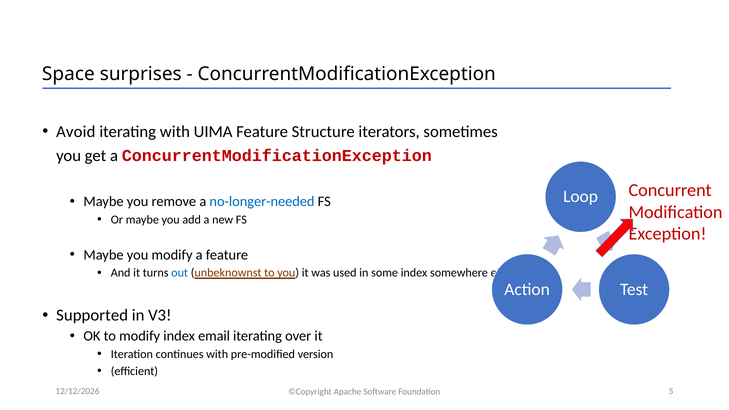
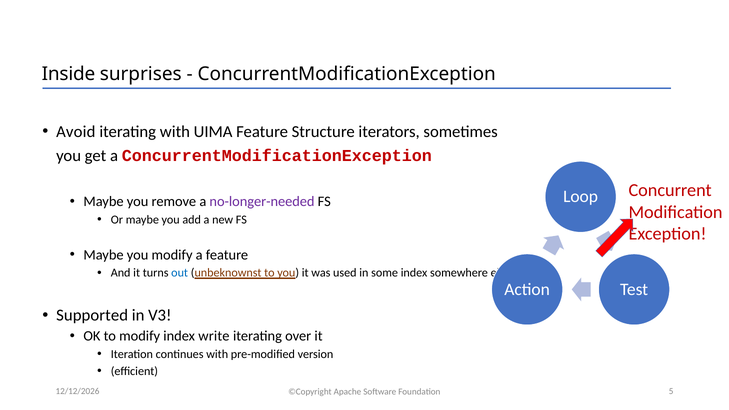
Space: Space -> Inside
no-longer-needed colour: blue -> purple
email: email -> write
